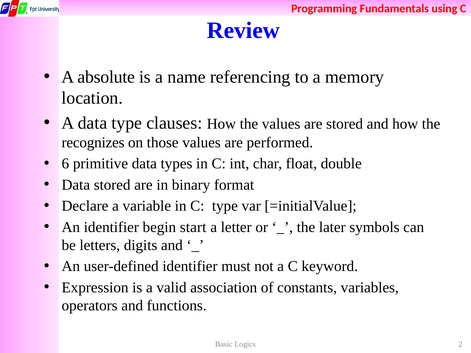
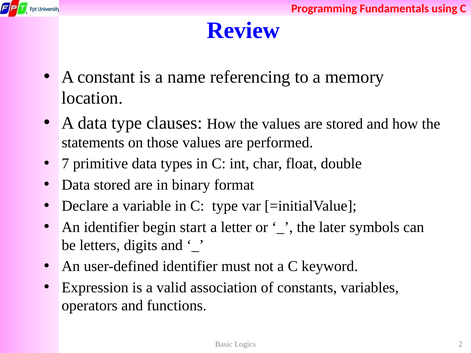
absolute: absolute -> constant
recognizes: recognizes -> statements
6: 6 -> 7
